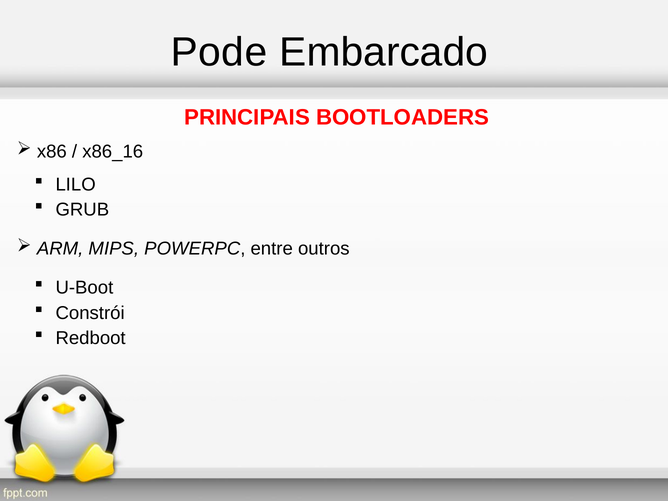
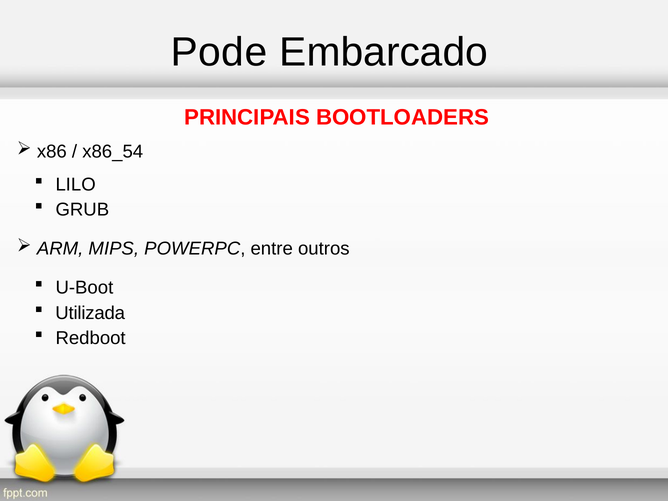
x86_16: x86_16 -> x86_54
Constrói: Constrói -> Utilizada
